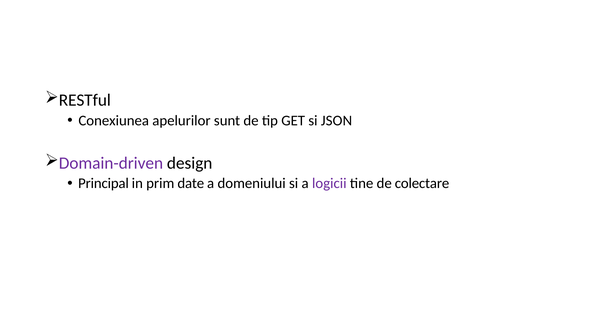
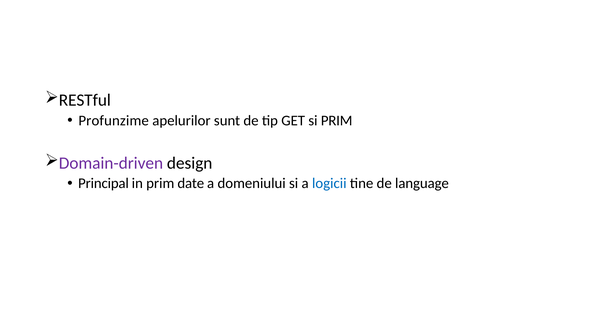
Conexiunea: Conexiunea -> Profunzime
si JSON: JSON -> PRIM
logicii colour: purple -> blue
colectare: colectare -> language
